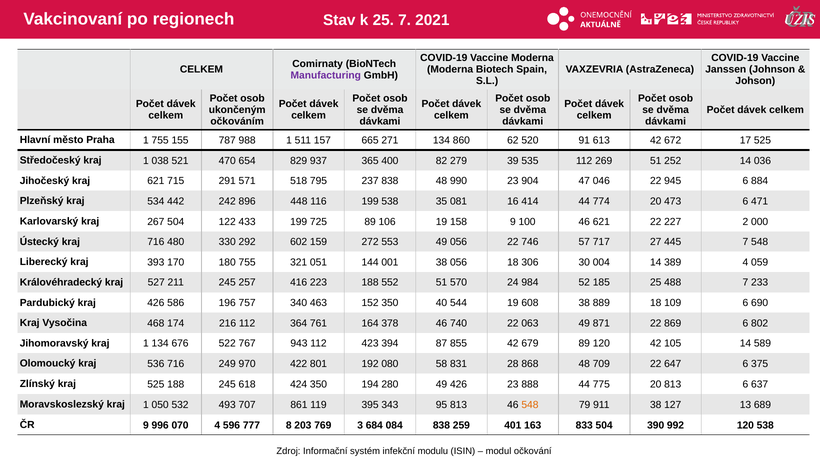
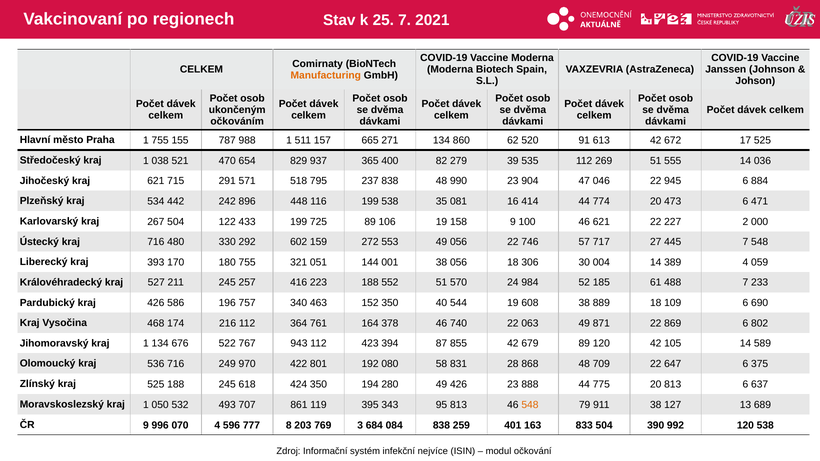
Manufacturing colour: purple -> orange
252: 252 -> 555
185 25: 25 -> 61
modulu: modulu -> nejvíce
